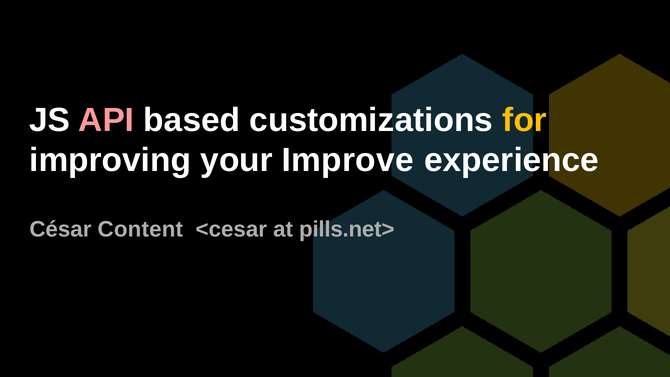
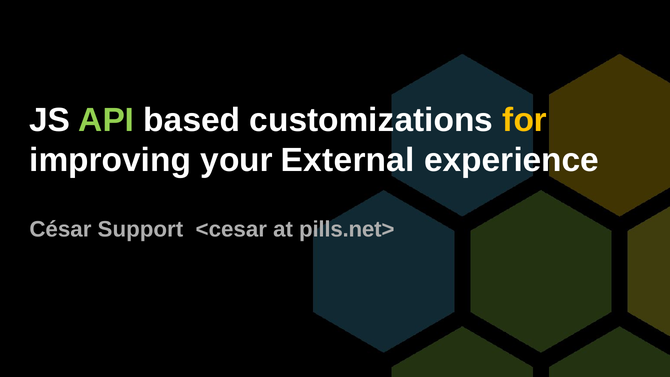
API colour: pink -> light green
Improve: Improve -> External
Content: Content -> Support
